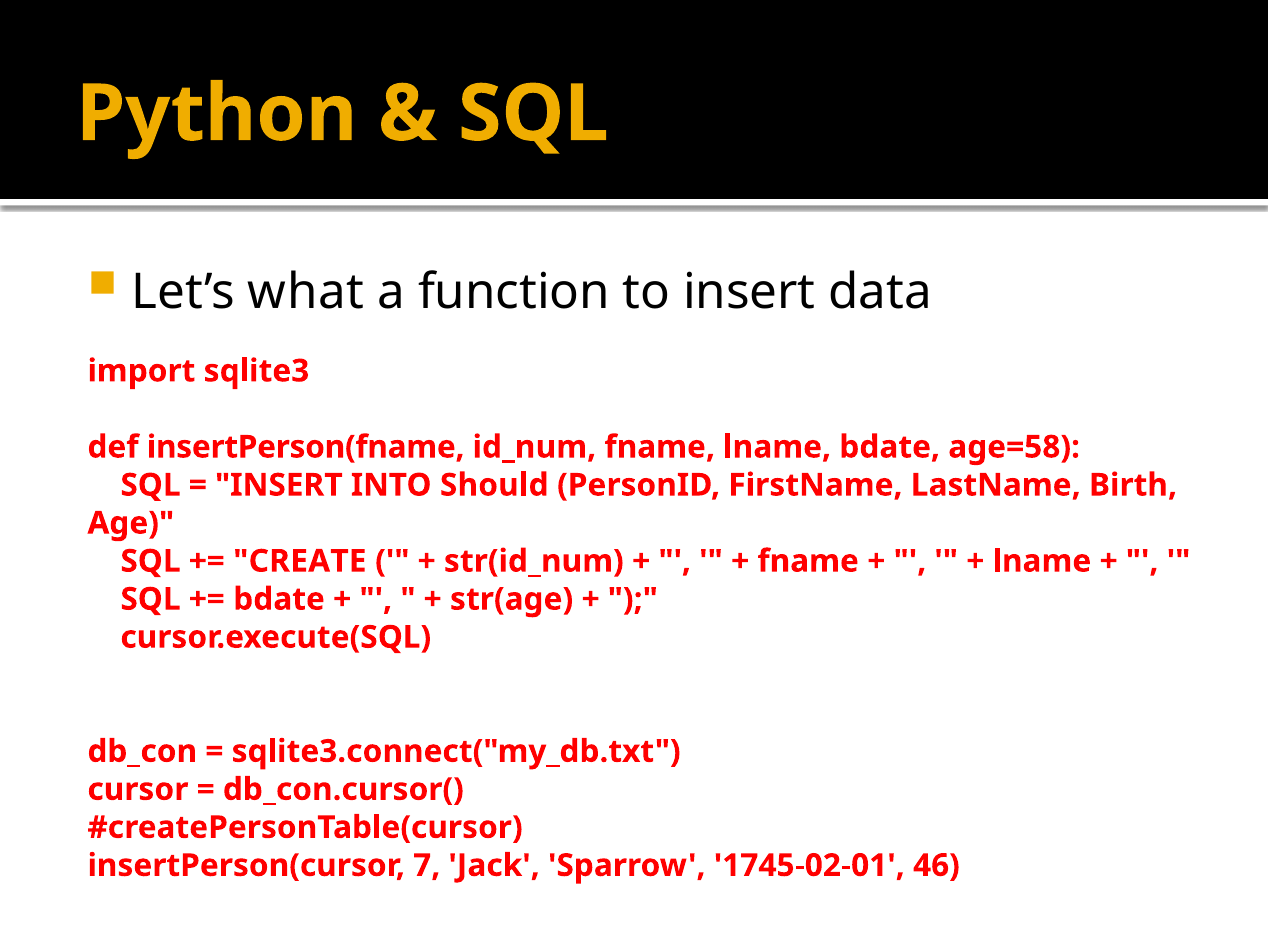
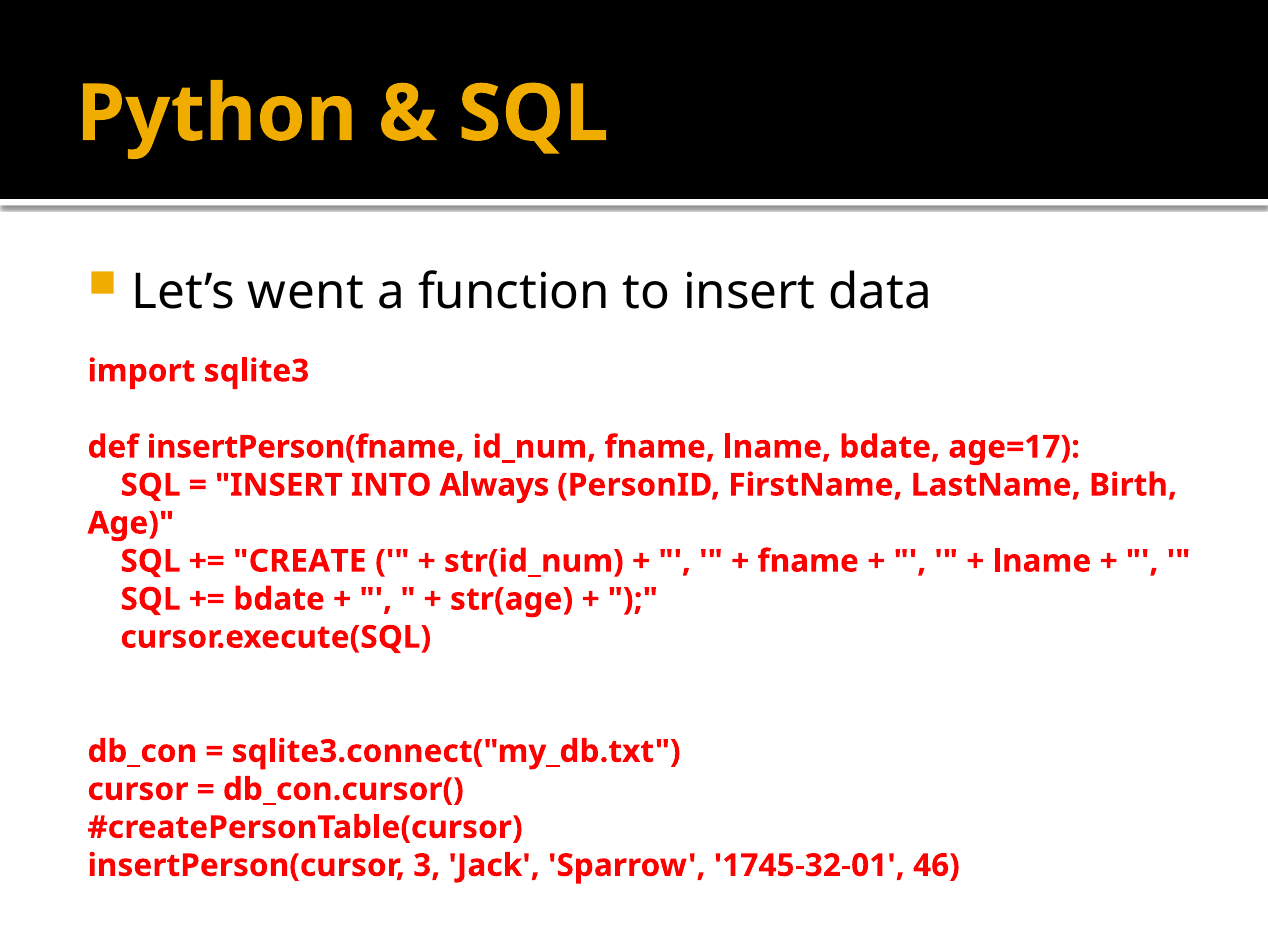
what: what -> went
age=58: age=58 -> age=17
Should: Should -> Always
7: 7 -> 3
1745-02-01: 1745-02-01 -> 1745-32-01
